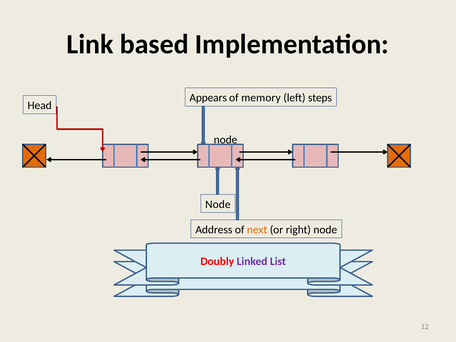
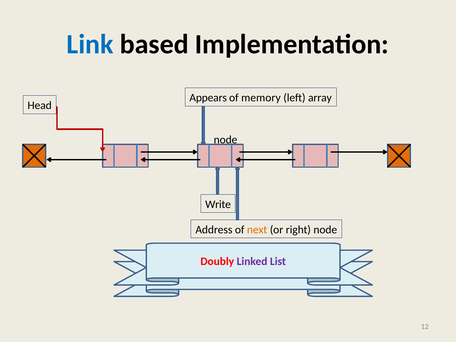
Link colour: black -> blue
steps: steps -> array
Node at (218, 204): Node -> Write
